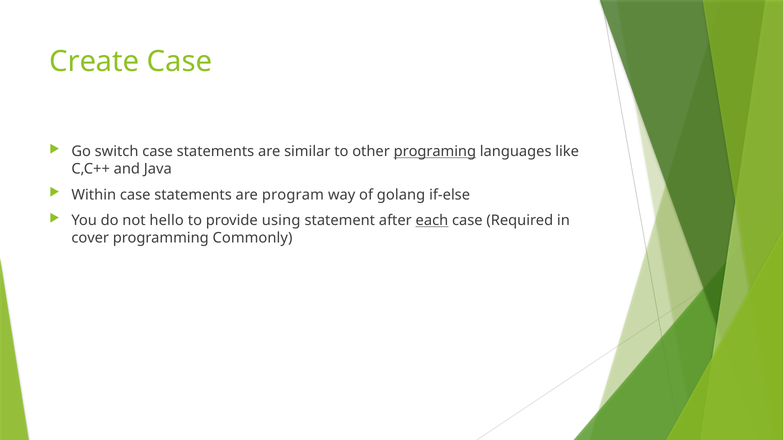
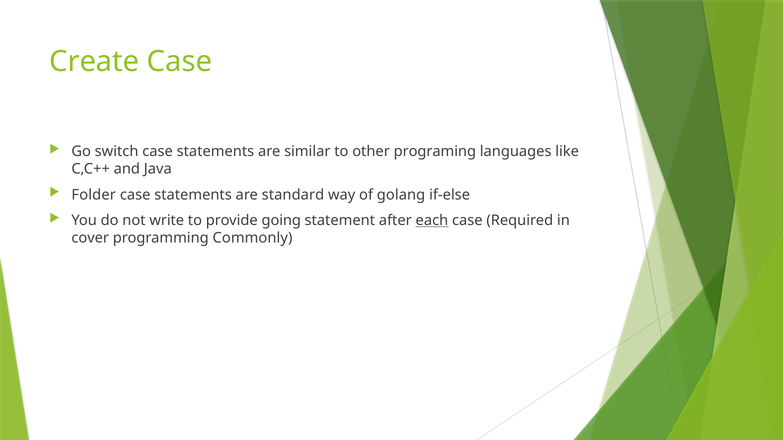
programing underline: present -> none
Within: Within -> Folder
program: program -> standard
hello: hello -> write
using: using -> going
